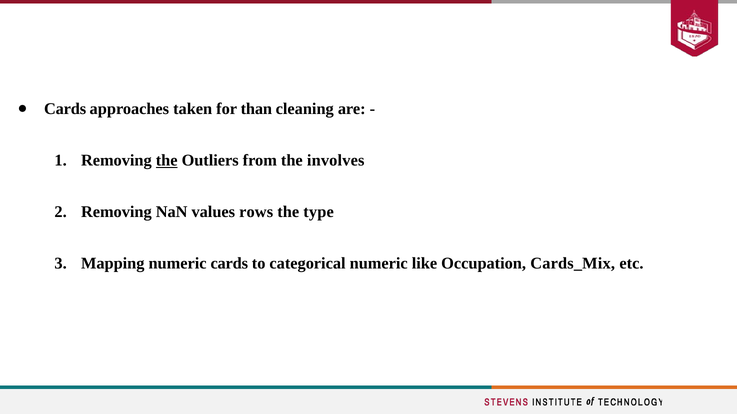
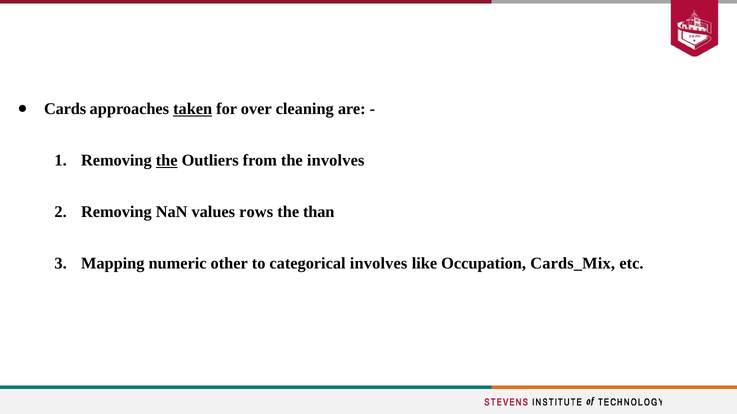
taken underline: none -> present
than: than -> over
type: type -> than
numeric cards: cards -> other
categorical numeric: numeric -> involves
